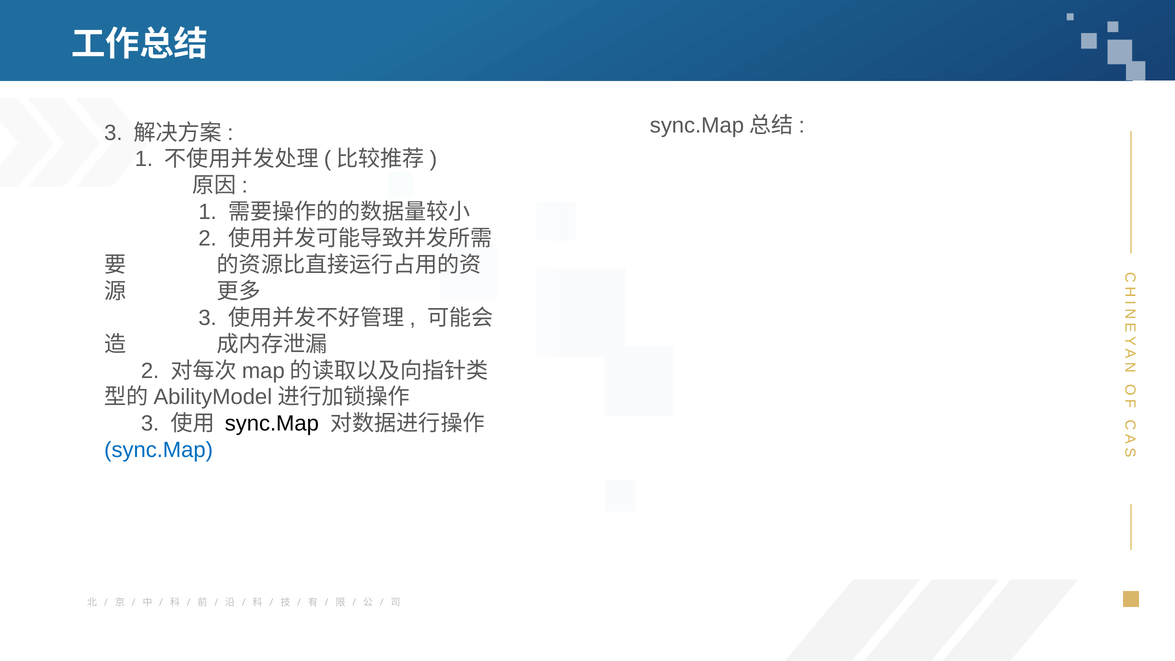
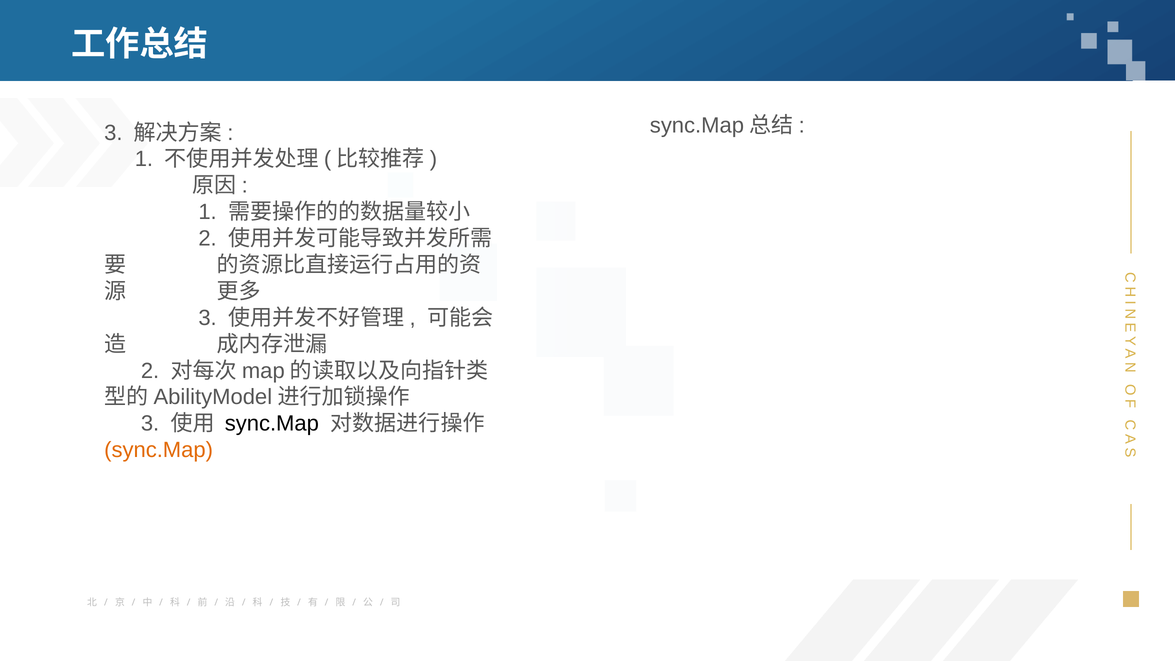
sync.Map at (159, 450) colour: blue -> orange
